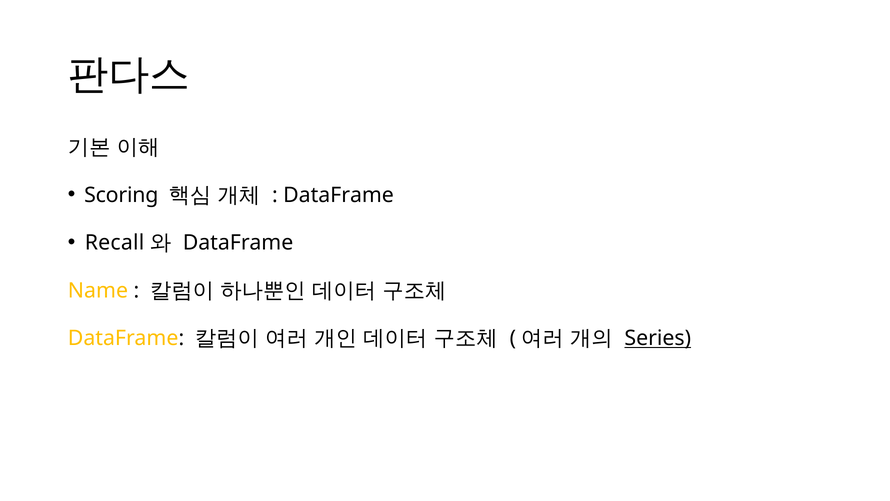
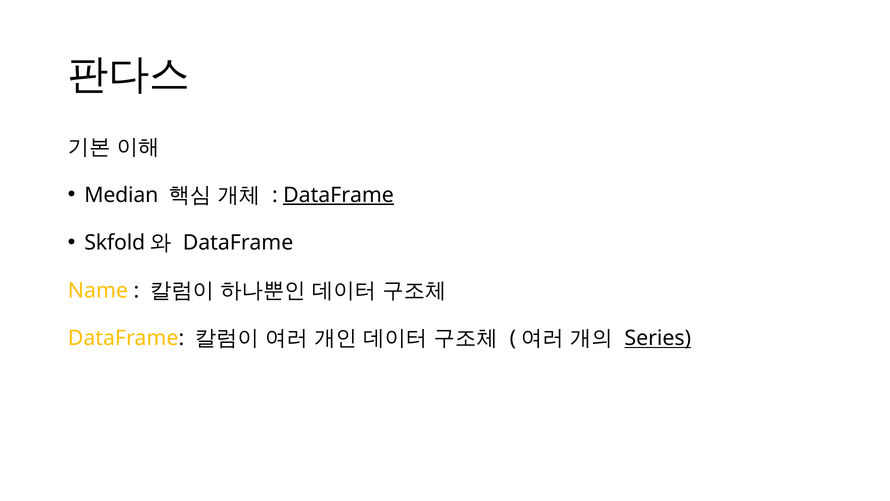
Scoring: Scoring -> Median
DataFrame at (339, 195) underline: none -> present
Recall: Recall -> Skfold
